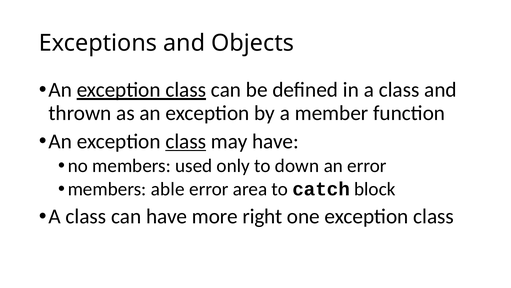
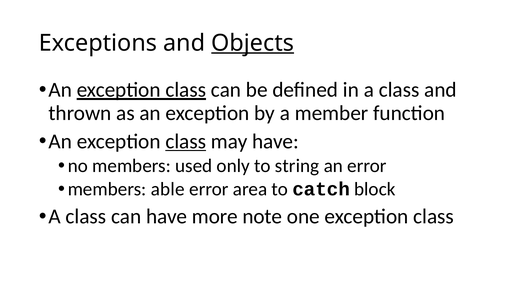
Objects underline: none -> present
down: down -> string
right: right -> note
